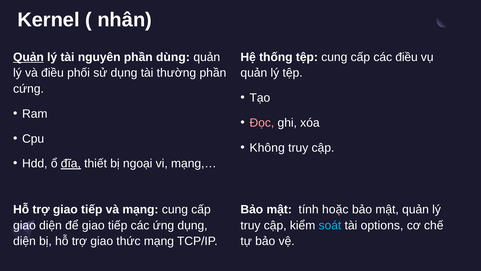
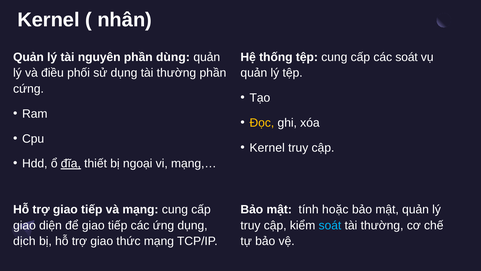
Quản at (28, 57) underline: present -> none
các điều: điều -> soát
Đọc colour: pink -> yellow
Không at (267, 148): Không -> Kernel
options at (382, 225): options -> thường
diện at (24, 241): diện -> dịch
